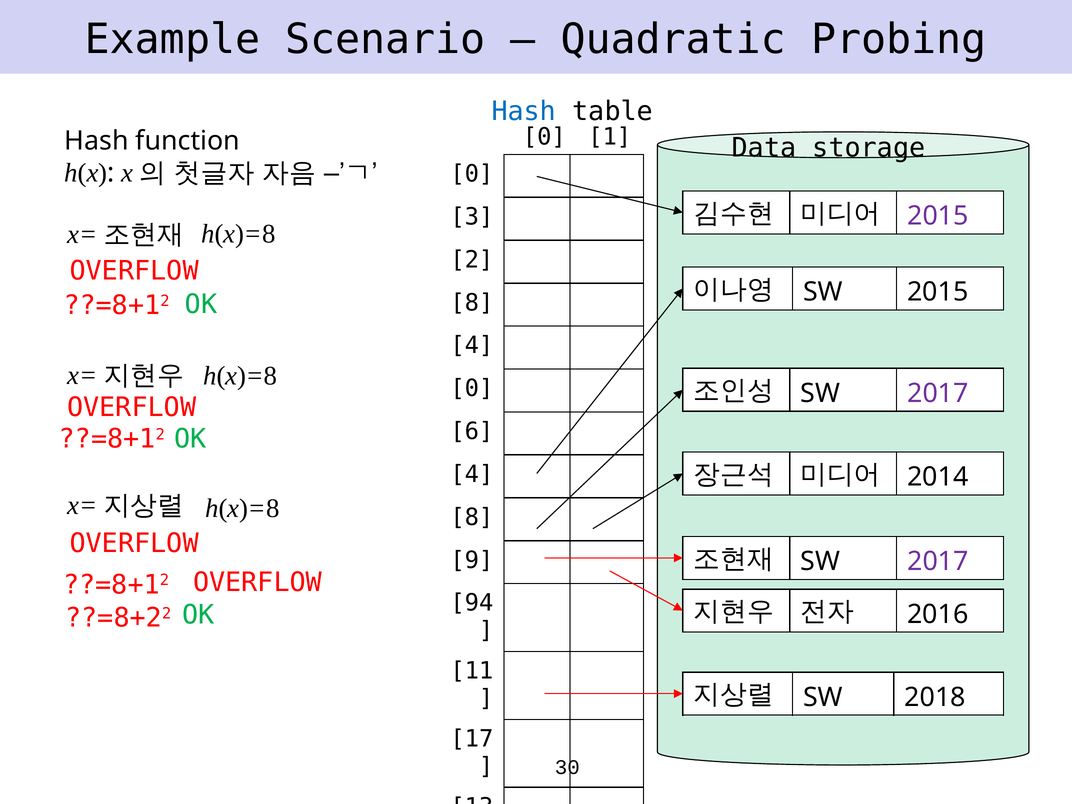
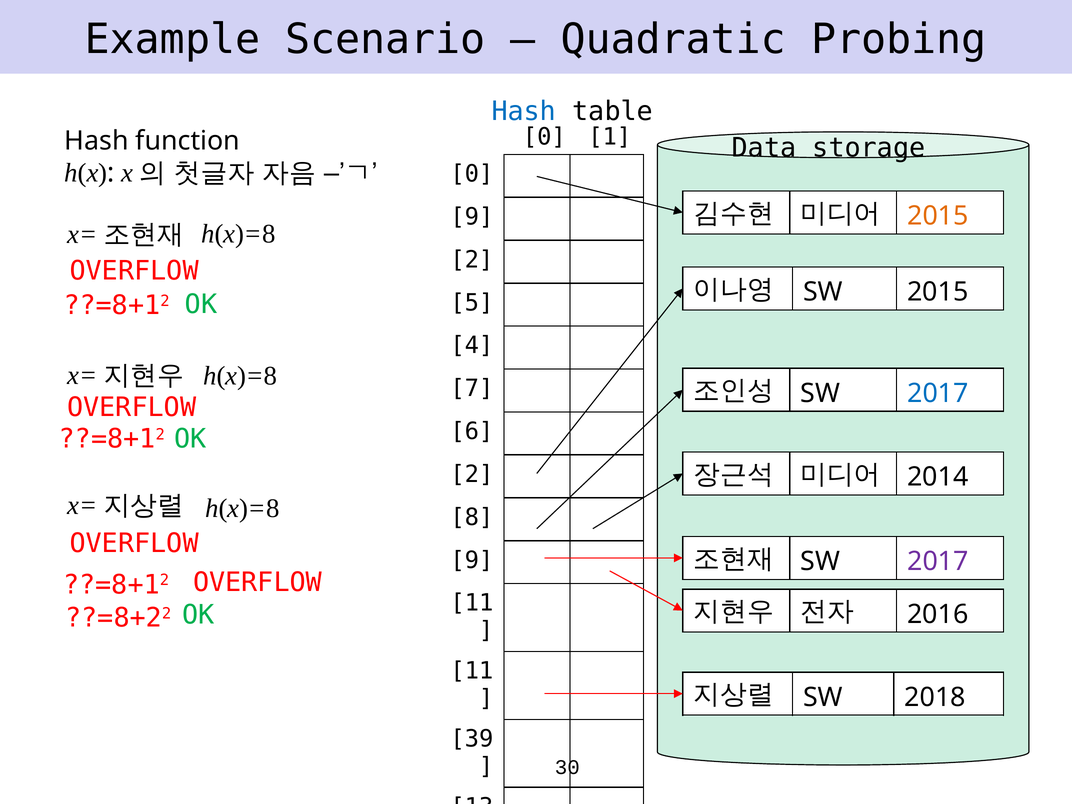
2015 at (938, 216) colour: purple -> orange
3 at (472, 217): 3 -> 9
8 at (472, 303): 8 -> 5
0 at (472, 388): 0 -> 7
2017 at (938, 393) colour: purple -> blue
4 at (472, 474): 4 -> 2
94 at (472, 603): 94 -> 11
17: 17 -> 39
